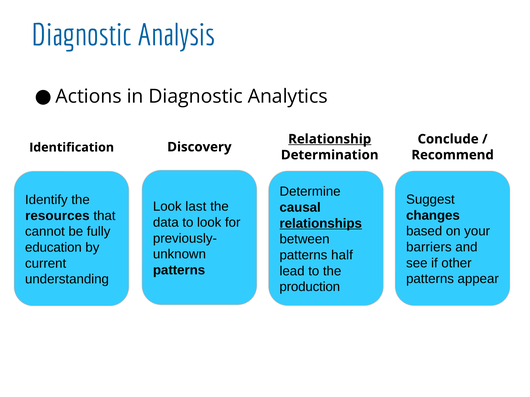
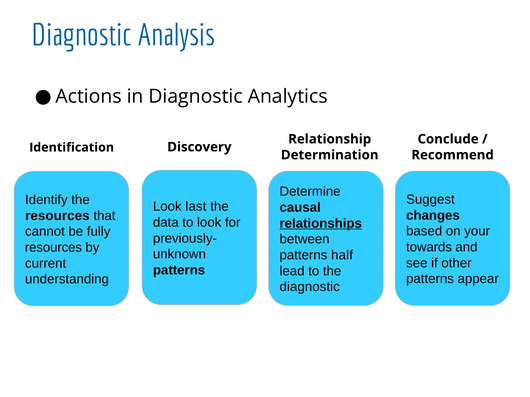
Relationship underline: present -> none
barriers: barriers -> towards
education at (53, 248): education -> resources
production at (310, 287): production -> diagnostic
